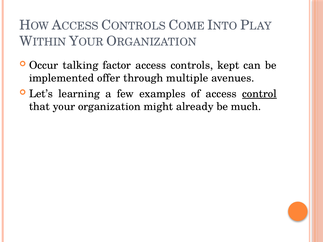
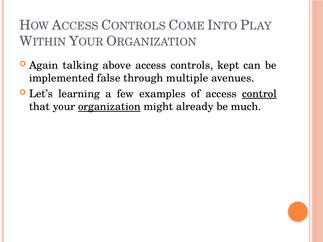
Occur: Occur -> Again
factor: factor -> above
offer: offer -> false
organization underline: none -> present
